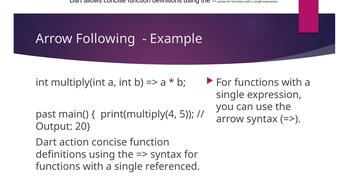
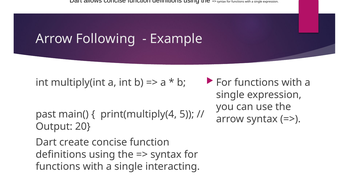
action: action -> create
referenced: referenced -> interacting
